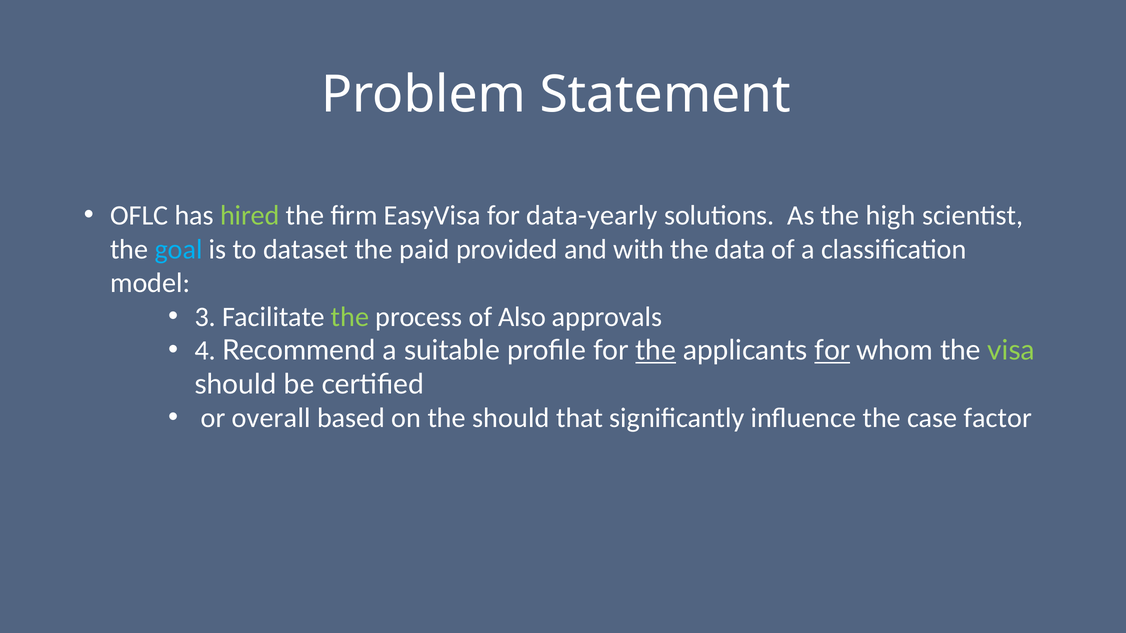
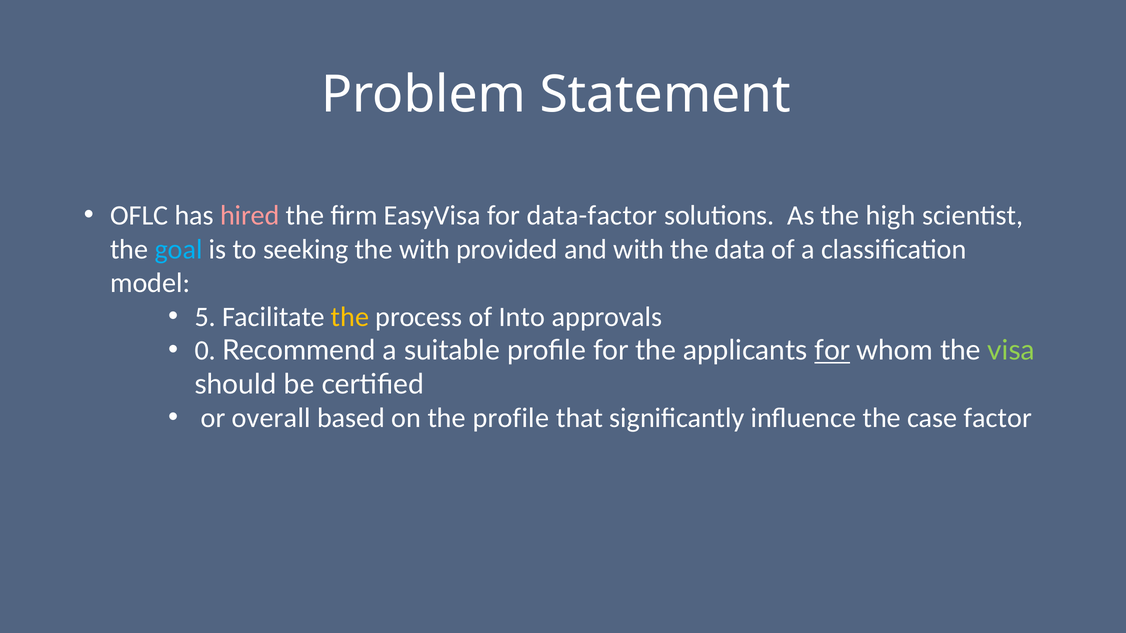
hired colour: light green -> pink
data-yearly: data-yearly -> data-factor
dataset: dataset -> seeking
the paid: paid -> with
3: 3 -> 5
the at (350, 317) colour: light green -> yellow
Also: Also -> Into
4: 4 -> 0
the at (656, 351) underline: present -> none
the should: should -> profile
